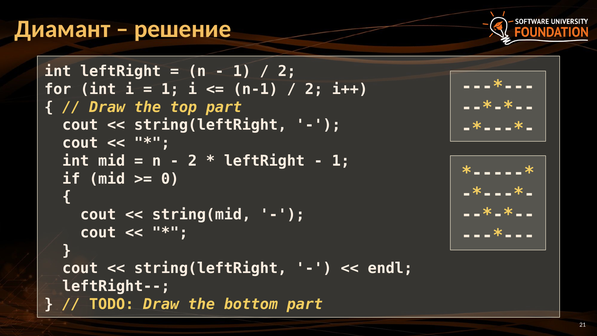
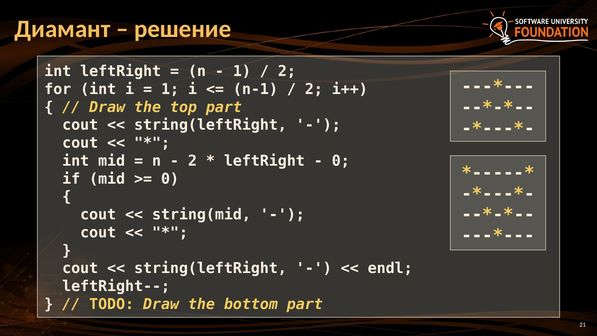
1 at (341, 161): 1 -> 0
